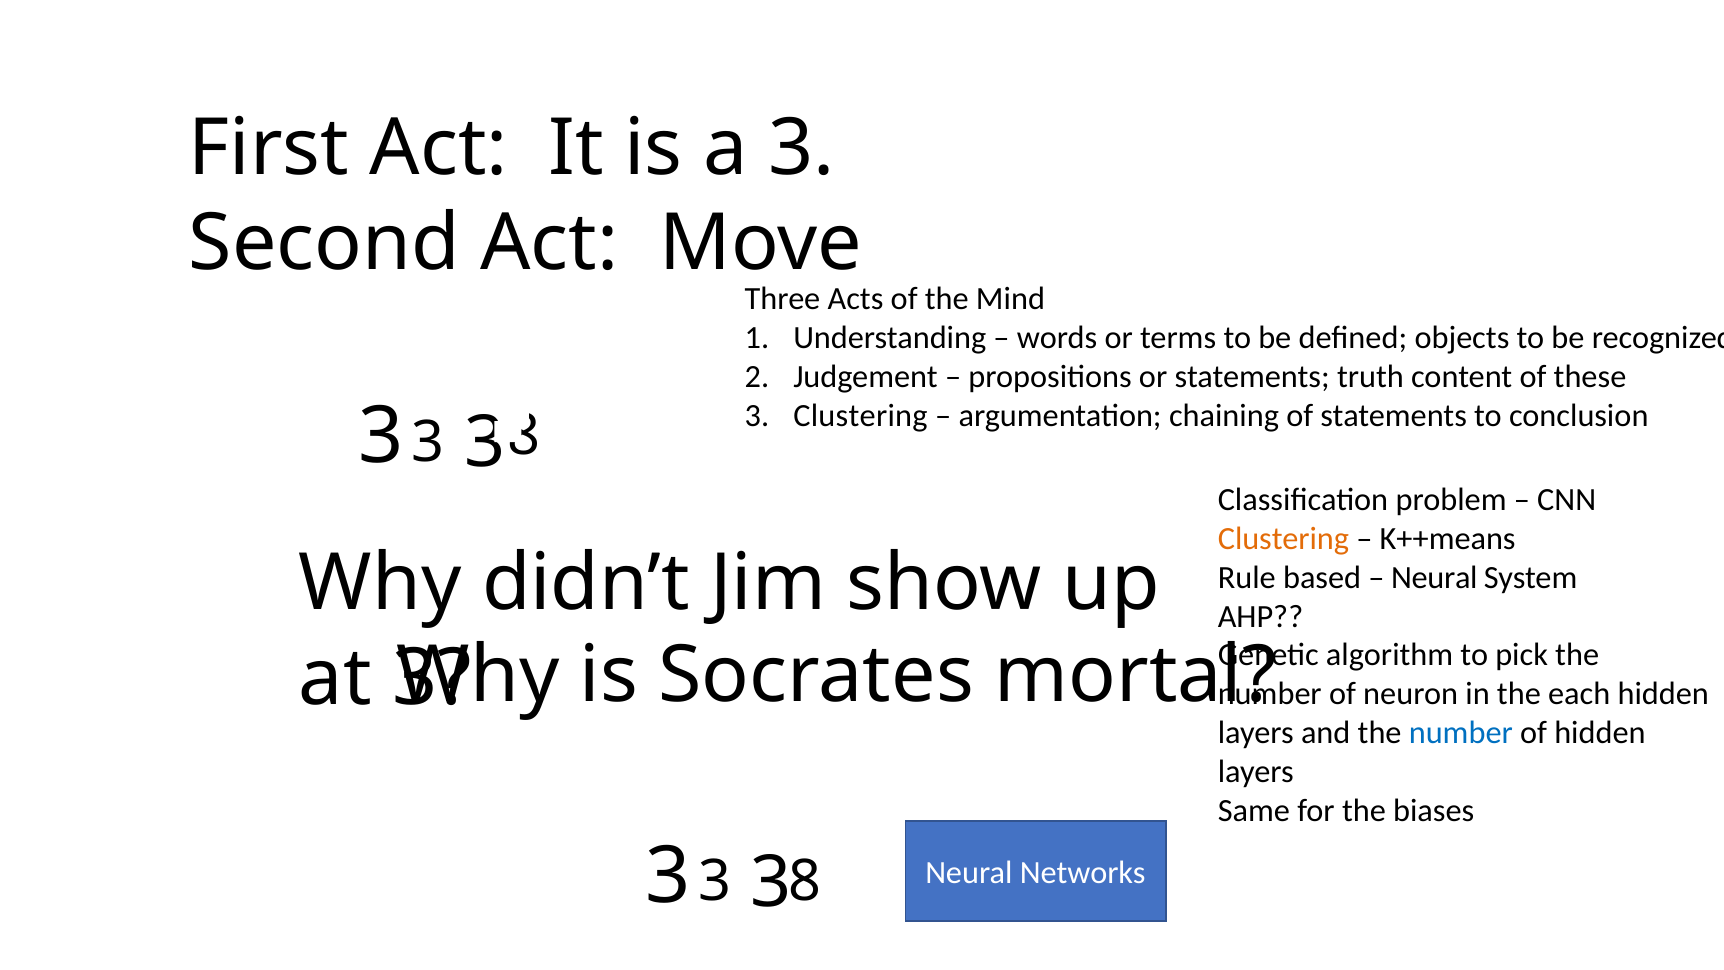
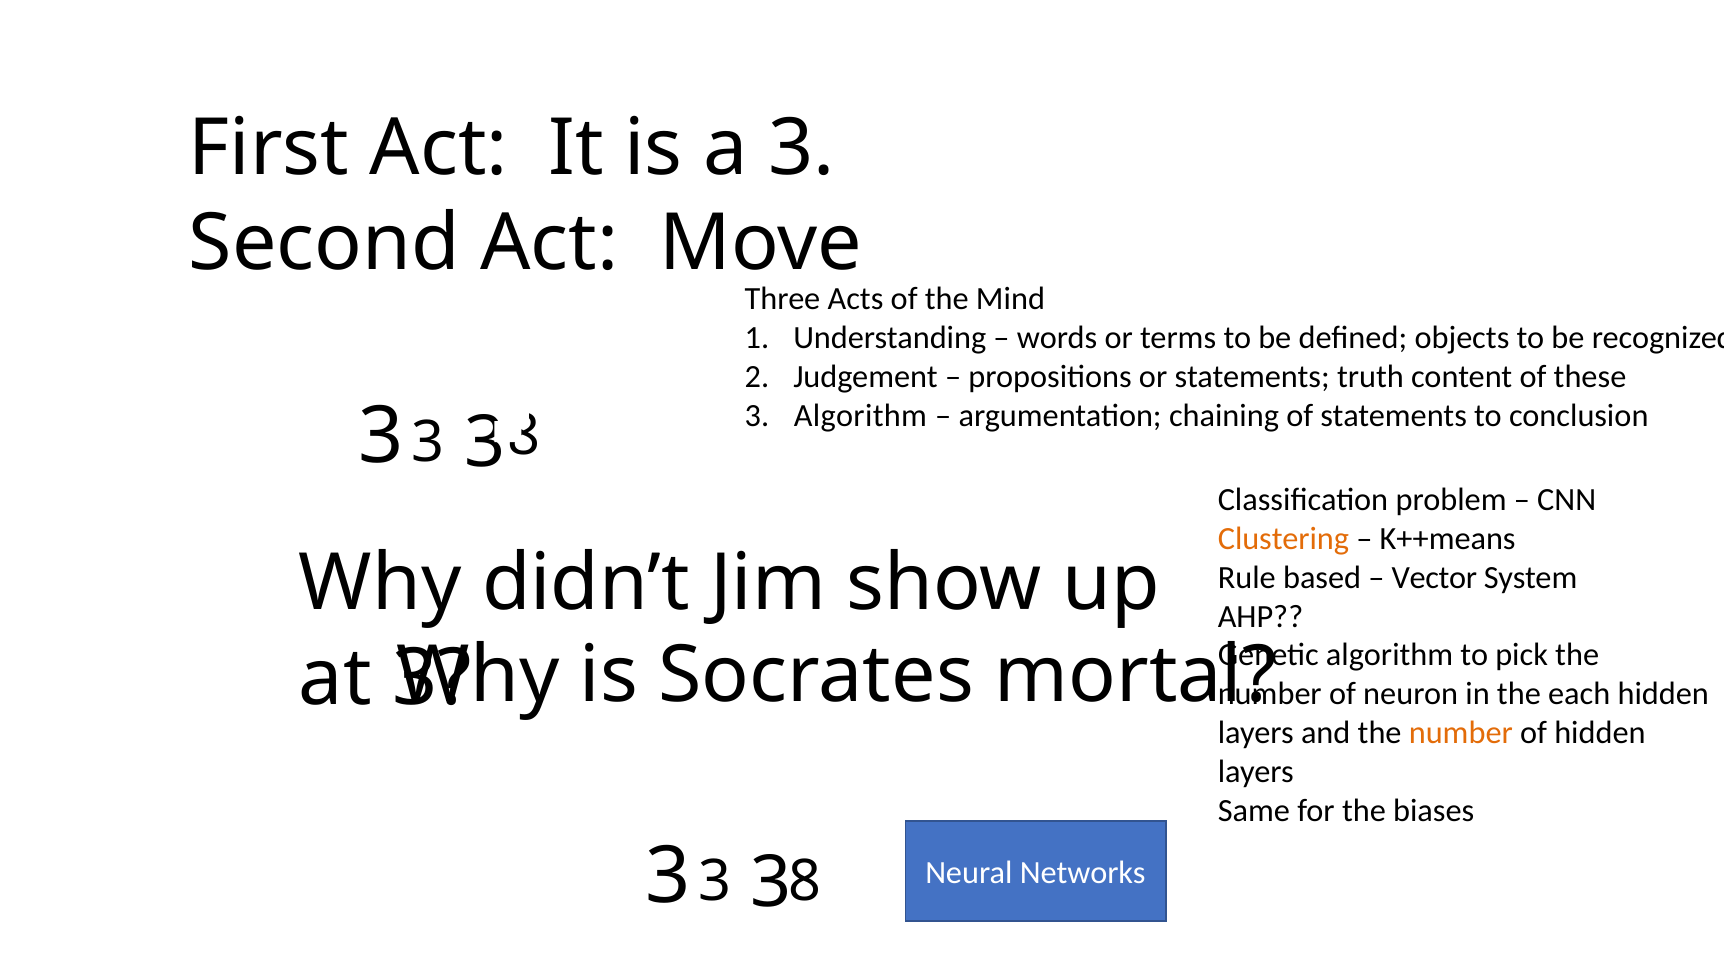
3 Clustering: Clustering -> Algorithm
Neural at (1434, 577): Neural -> Vector
number at (1461, 733) colour: blue -> orange
